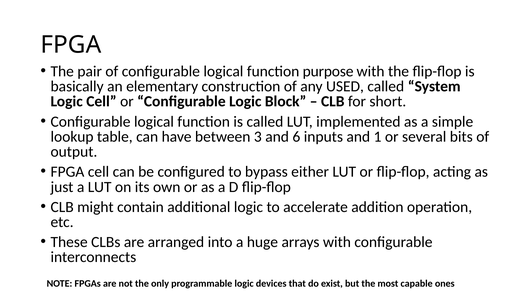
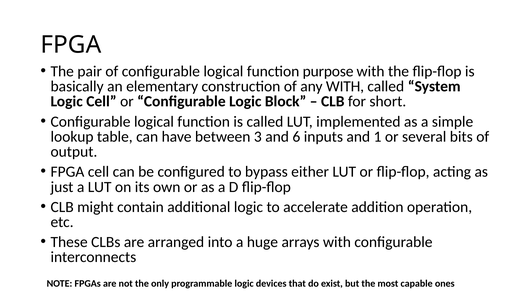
any USED: USED -> WITH
